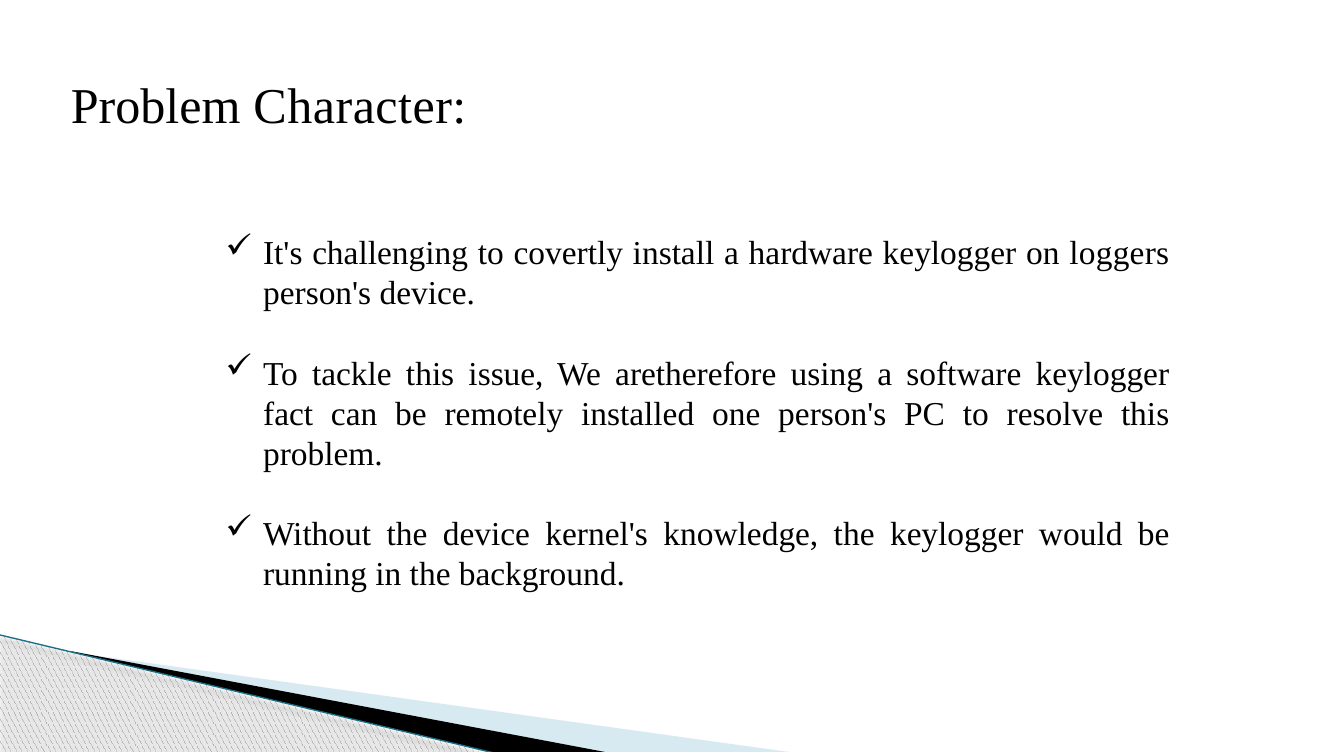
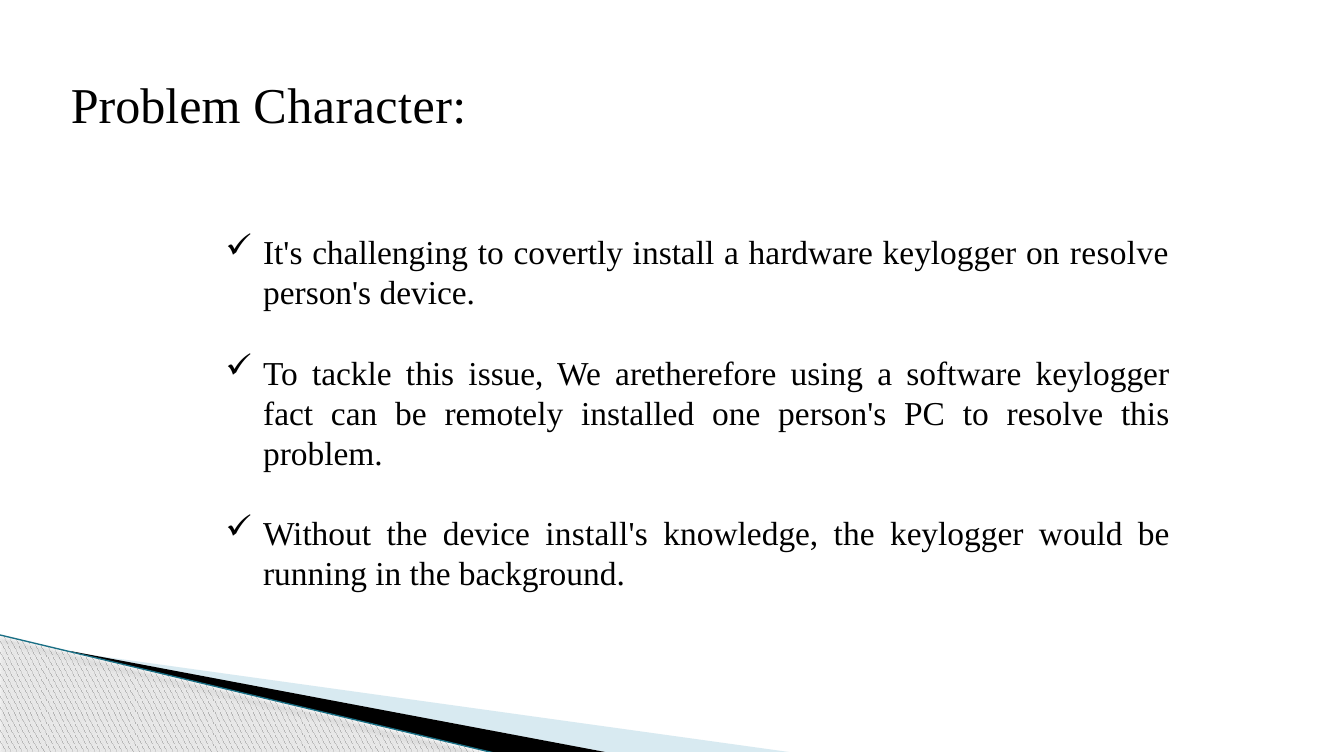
on loggers: loggers -> resolve
kernel's: kernel's -> install's
